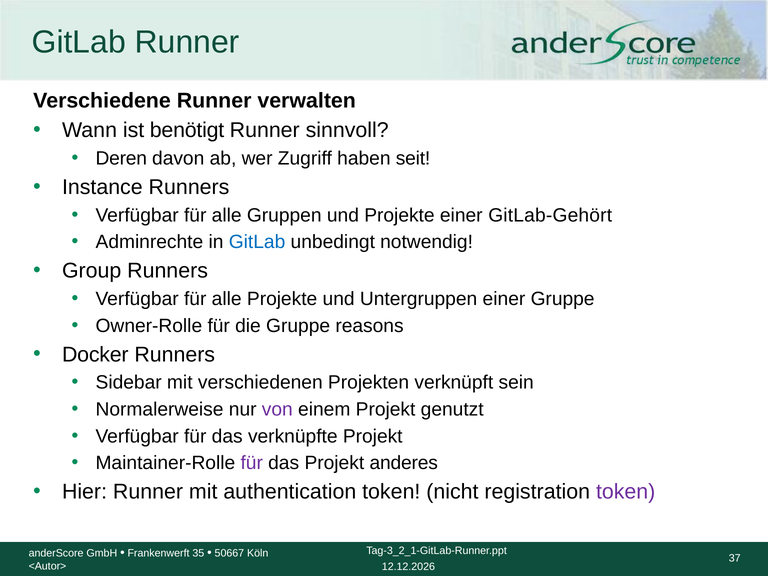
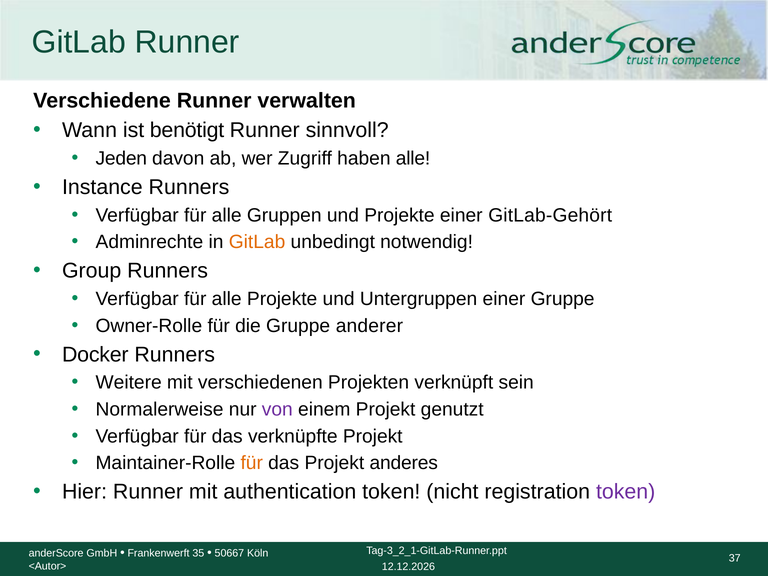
Deren: Deren -> Jeden
haben seit: seit -> alle
GitLab at (257, 242) colour: blue -> orange
reasons: reasons -> anderer
Sidebar: Sidebar -> Weitere
für at (252, 463) colour: purple -> orange
